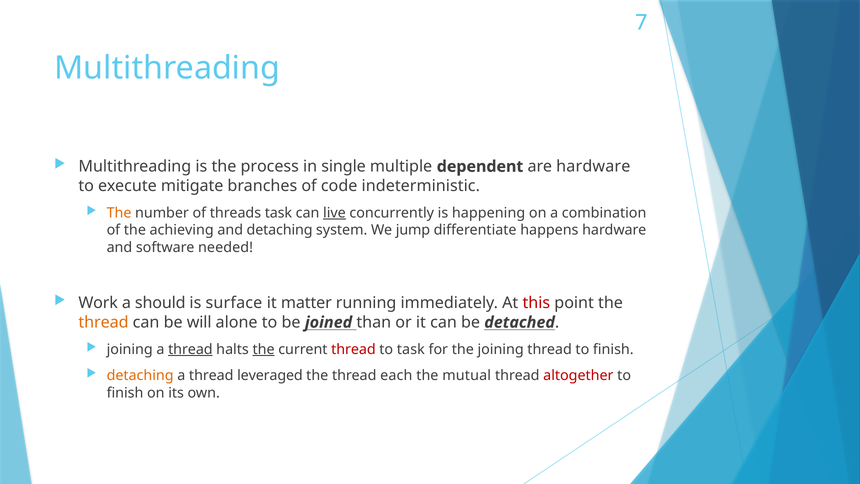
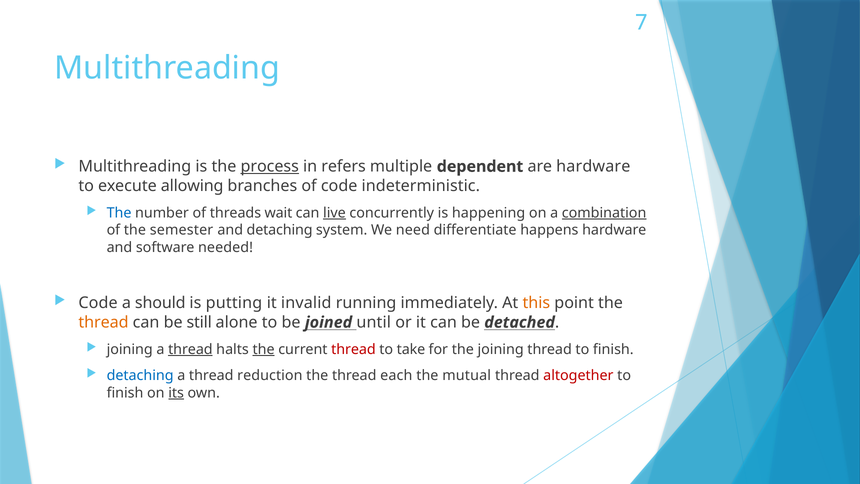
process underline: none -> present
single: single -> refers
mitigate: mitigate -> allowing
The at (119, 213) colour: orange -> blue
threads task: task -> wait
combination underline: none -> present
achieving: achieving -> semester
jump: jump -> need
Work at (98, 303): Work -> Code
surface: surface -> putting
matter: matter -> invalid
this colour: red -> orange
will: will -> still
than: than -> until
to task: task -> take
detaching at (140, 375) colour: orange -> blue
leveraged: leveraged -> reduction
its underline: none -> present
